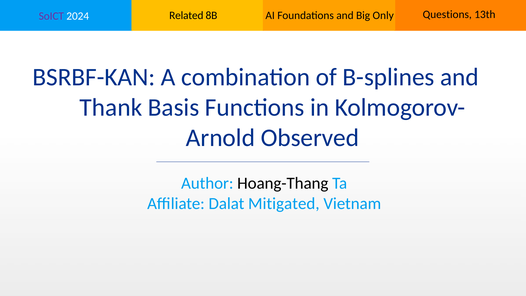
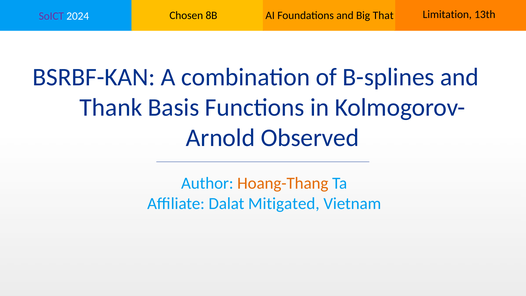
Only: Only -> That
Related: Related -> Chosen
Questions: Questions -> Limitation
Hoang-Thang at (283, 183) colour: black -> orange
